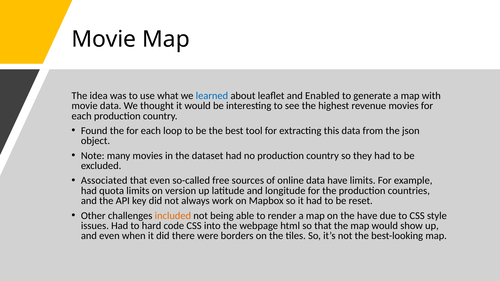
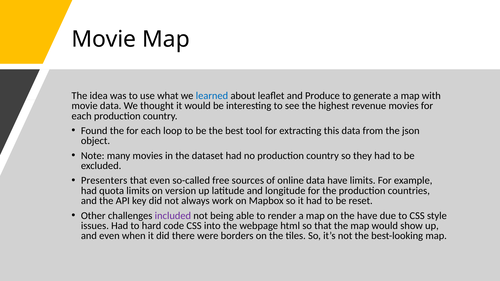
Enabled: Enabled -> Produce
Associated: Associated -> Presenters
included colour: orange -> purple
